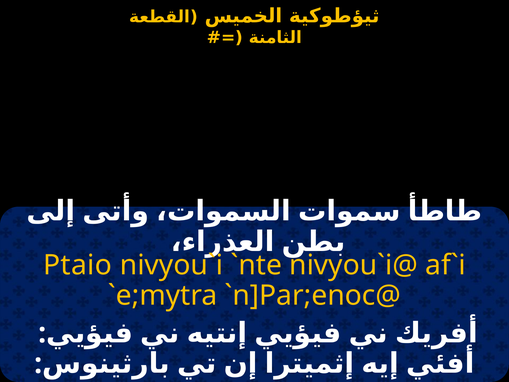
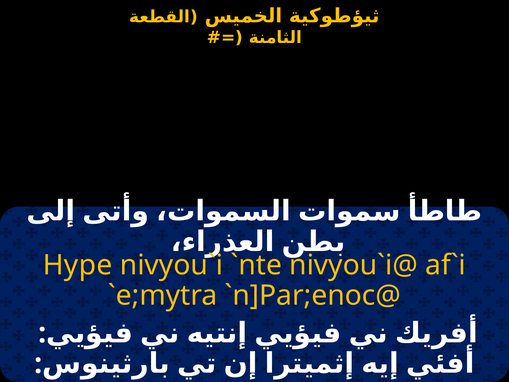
Ptaio: Ptaio -> Hype
